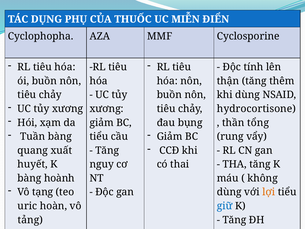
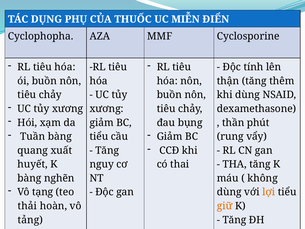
hydrocortisone: hydrocortisone -> dexamethasone
tổng: tổng -> phút
hoành: hoành -> nghẽn
uric: uric -> thải
giữ colour: blue -> orange
